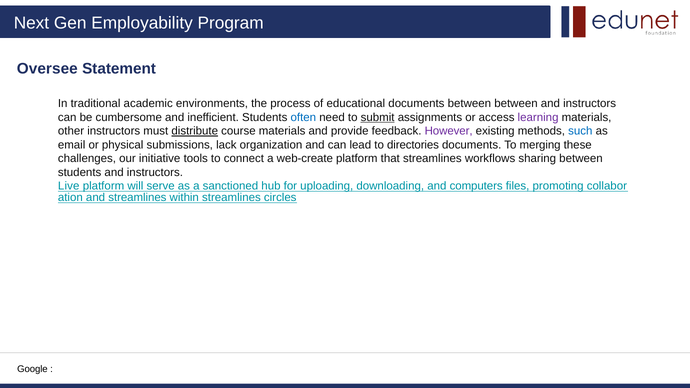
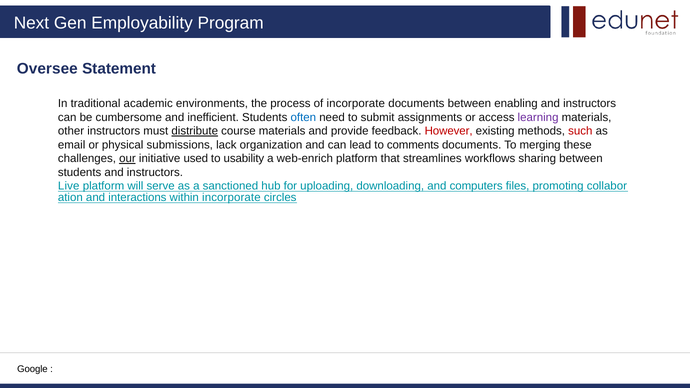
of educational: educational -> incorporate
between between: between -> enabling
submit underline: present -> none
However colour: purple -> red
such colour: blue -> red
directories: directories -> comments
our underline: none -> present
tools: tools -> used
connect: connect -> usability
web-create: web-create -> web-enrich
and streamlines: streamlines -> interactions
within streamlines: streamlines -> incorporate
